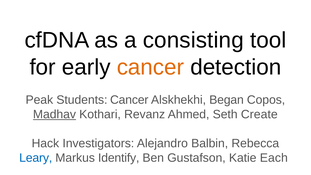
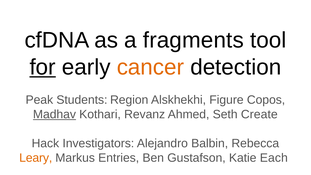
consisting: consisting -> fragments
for underline: none -> present
Students Cancer: Cancer -> Region
Began: Began -> Figure
Leary colour: blue -> orange
Identify: Identify -> Entries
